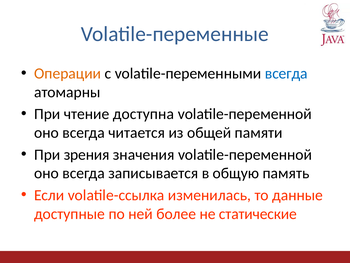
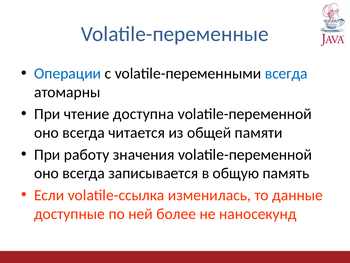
Операции colour: orange -> blue
зрения: зрения -> работу
статические: статические -> наносекунд
